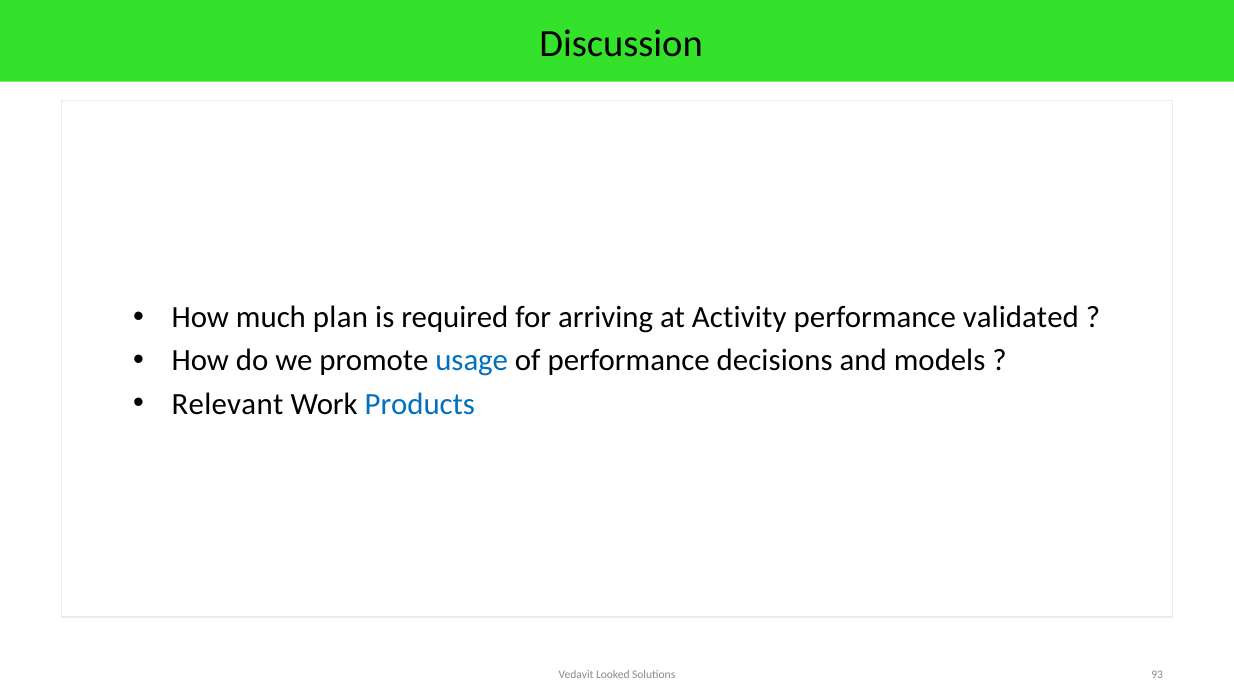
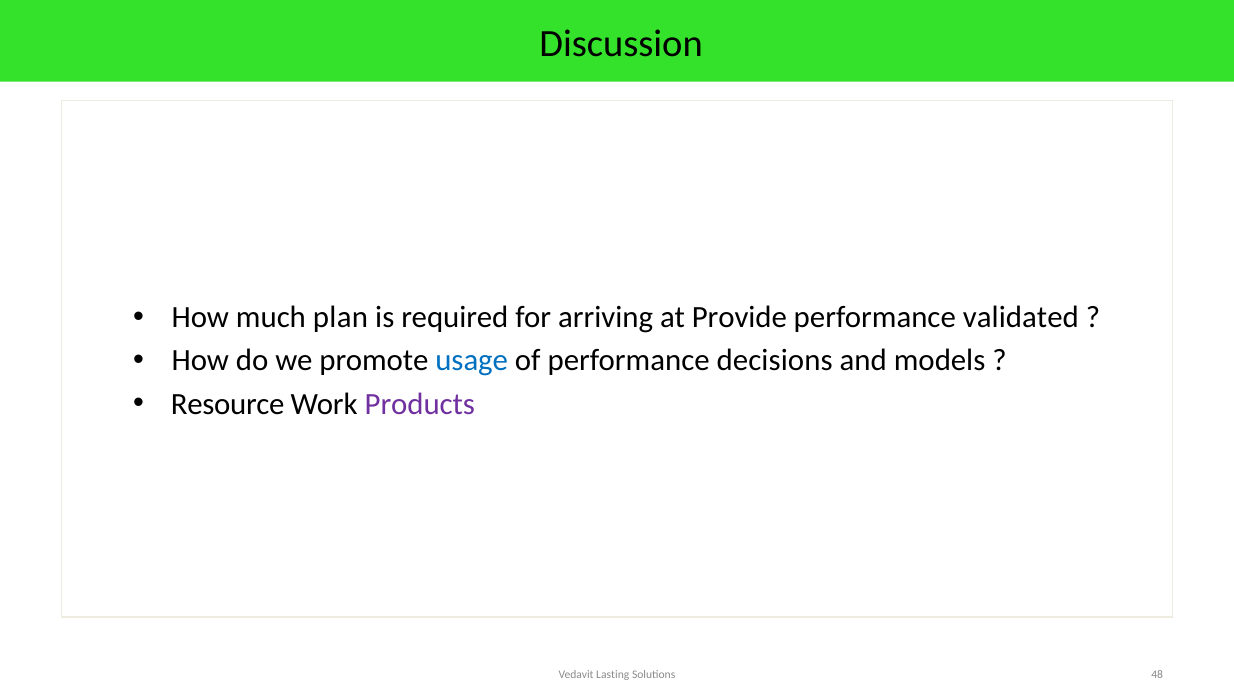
Activity: Activity -> Provide
Relevant: Relevant -> Resource
Products colour: blue -> purple
Looked: Looked -> Lasting
93: 93 -> 48
